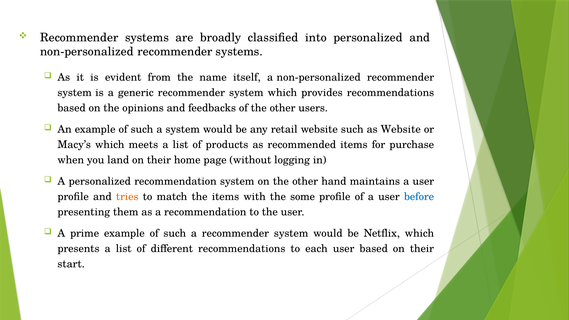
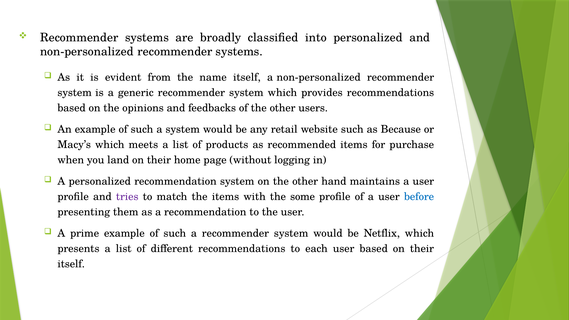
as Website: Website -> Because
tries colour: orange -> purple
start at (71, 264): start -> itself
